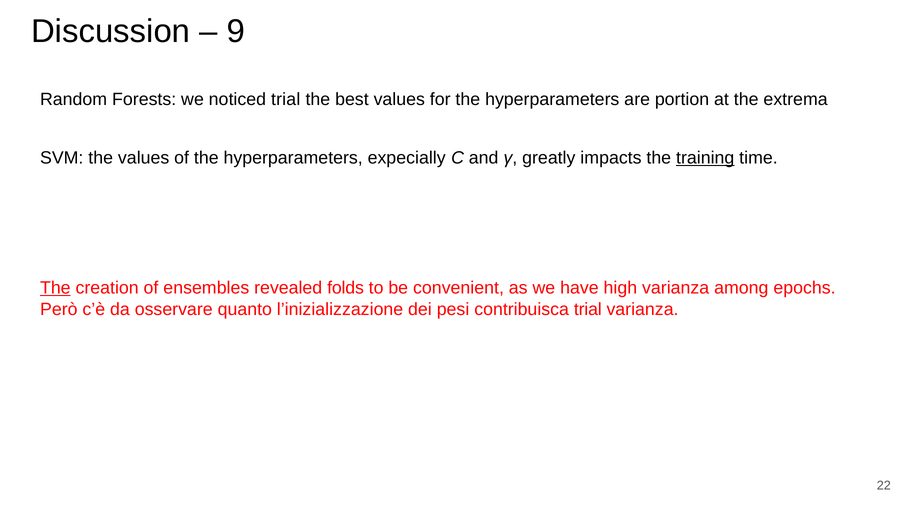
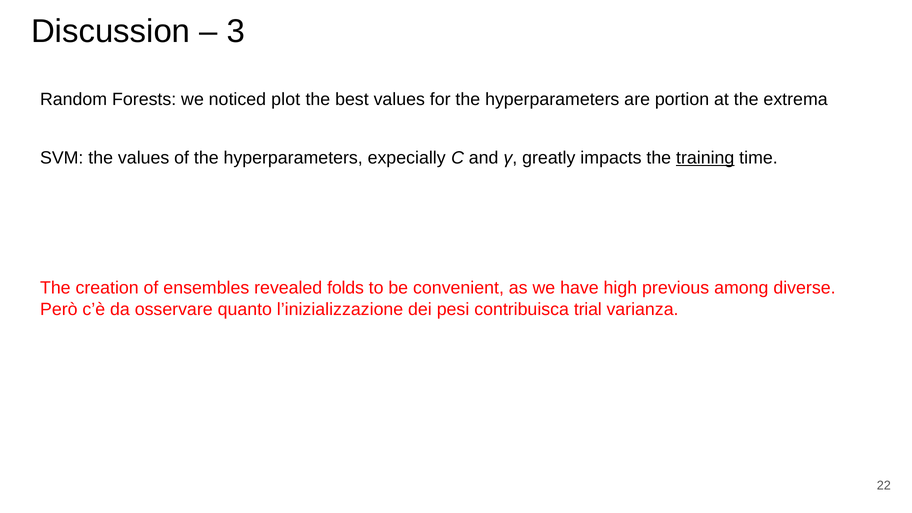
9: 9 -> 3
noticed trial: trial -> plot
The at (55, 288) underline: present -> none
high varianza: varianza -> previous
epochs: epochs -> diverse
